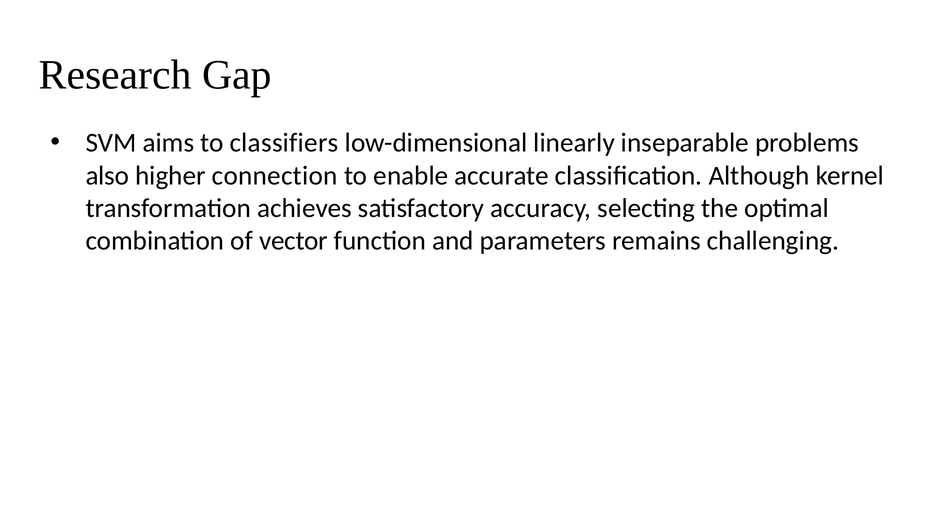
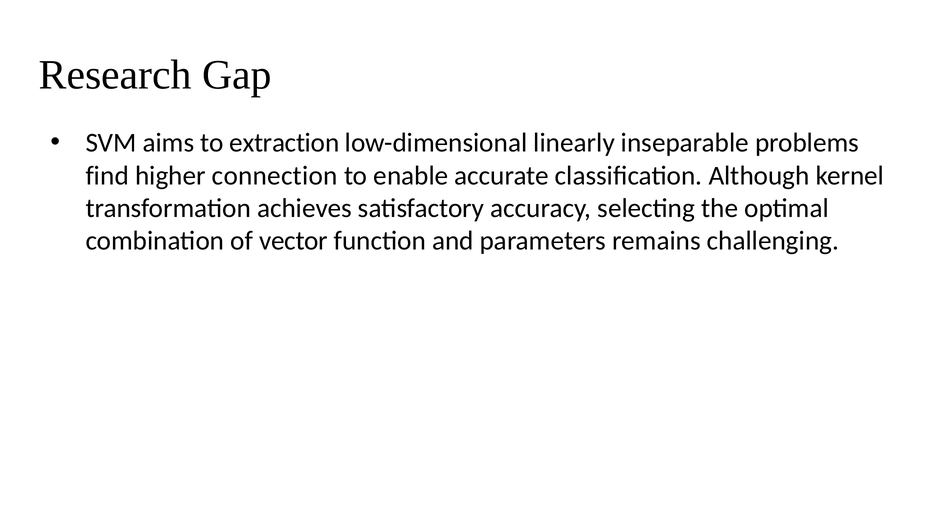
classifiers: classifiers -> extraction
also: also -> find
